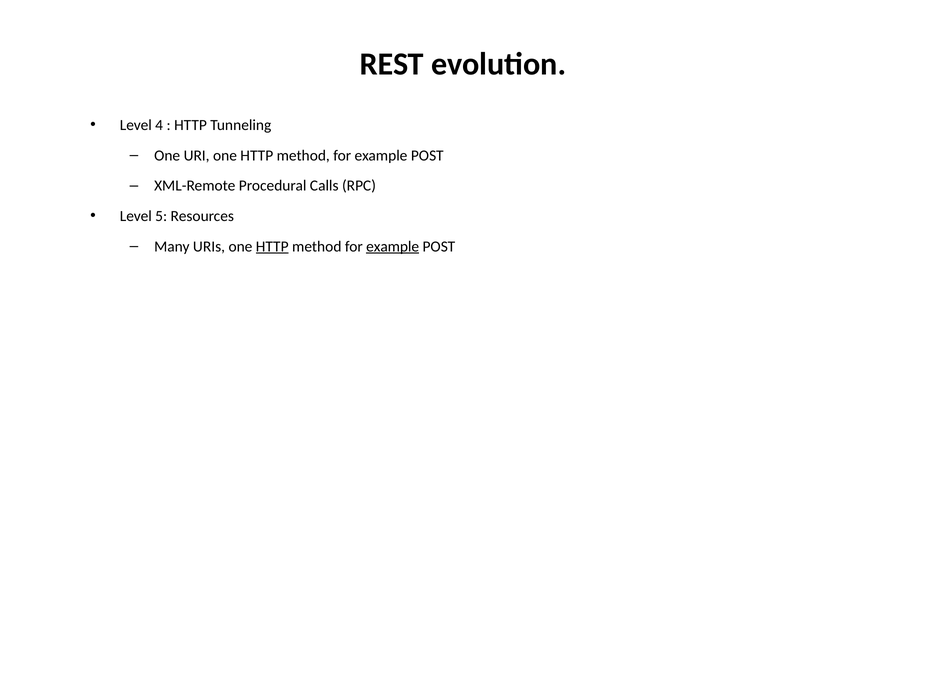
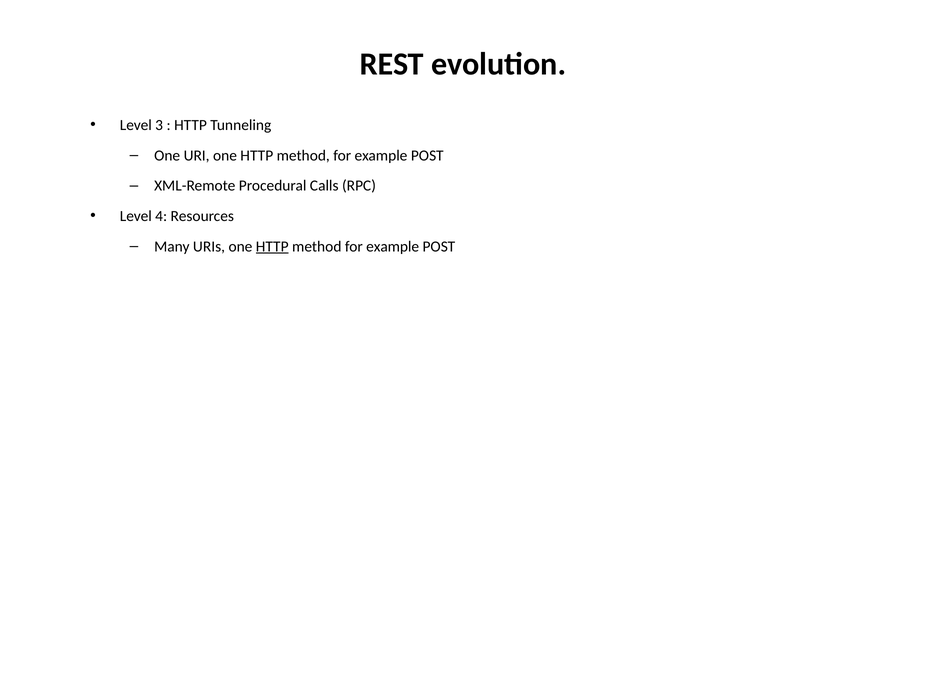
4: 4 -> 3
5: 5 -> 4
example at (393, 246) underline: present -> none
